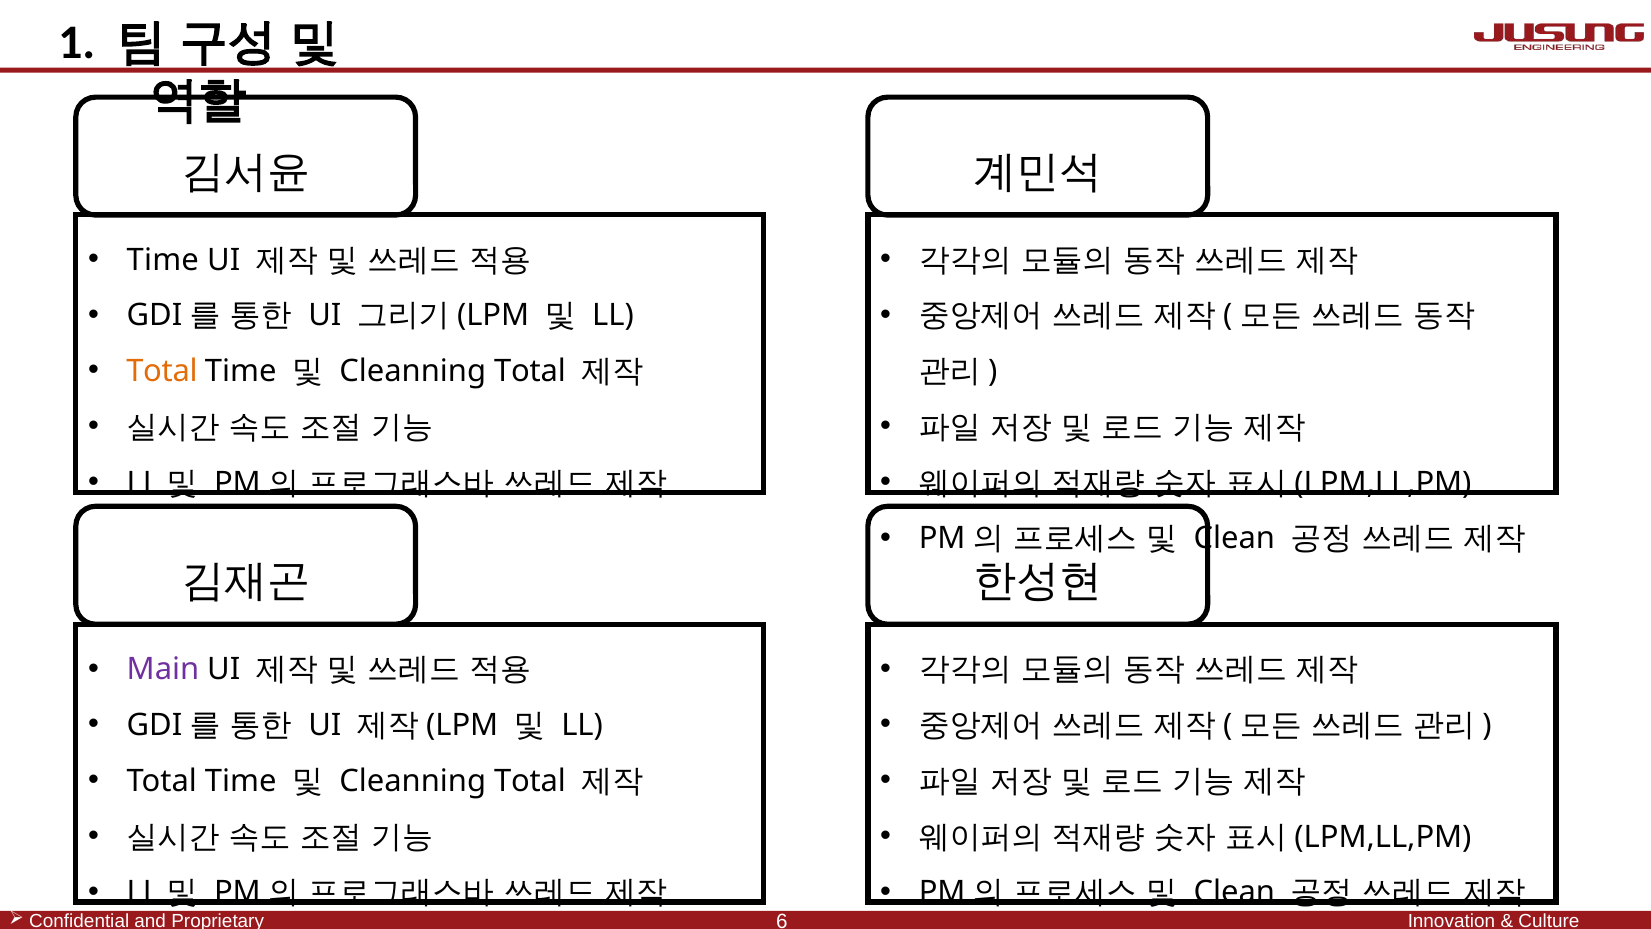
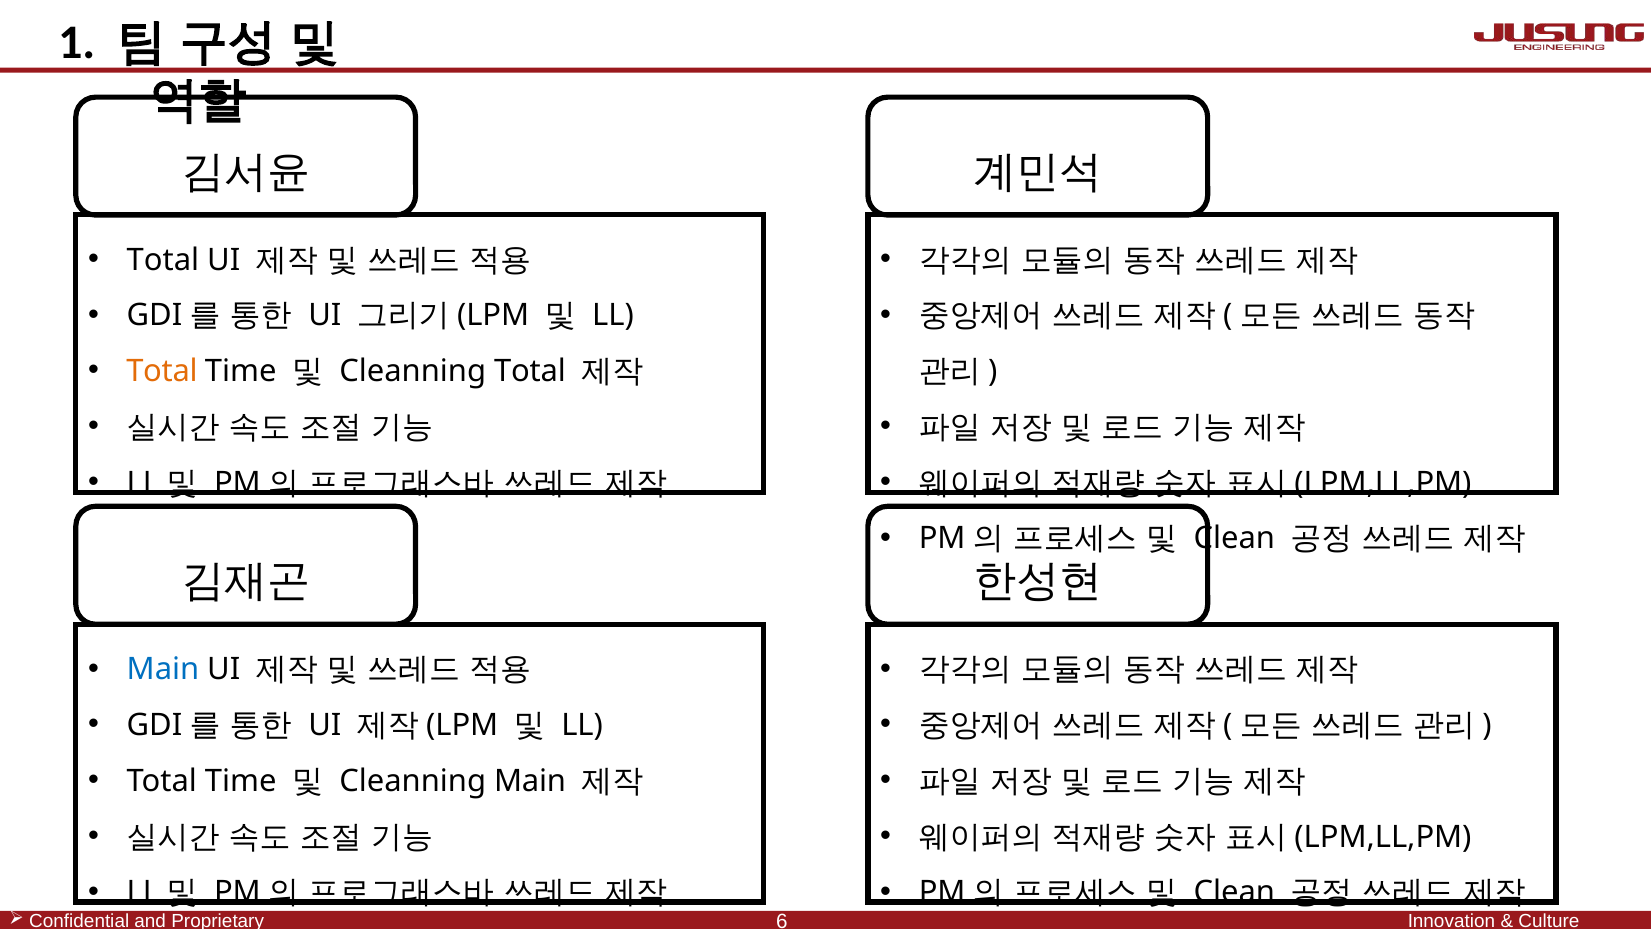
Time at (163, 260): Time -> Total
Main at (163, 669) colour: purple -> blue
Total at (530, 781): Total -> Main
